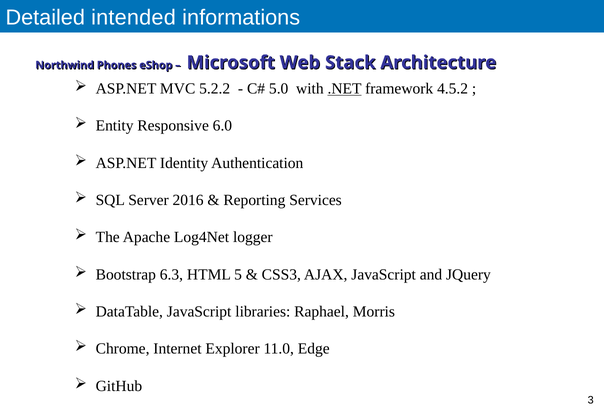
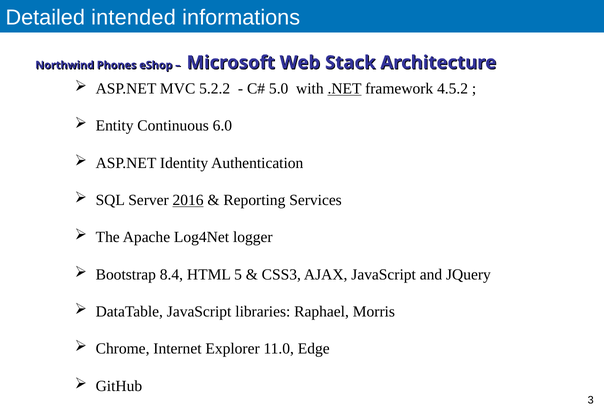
Responsive: Responsive -> Continuous
2016 underline: none -> present
6.3: 6.3 -> 8.4
